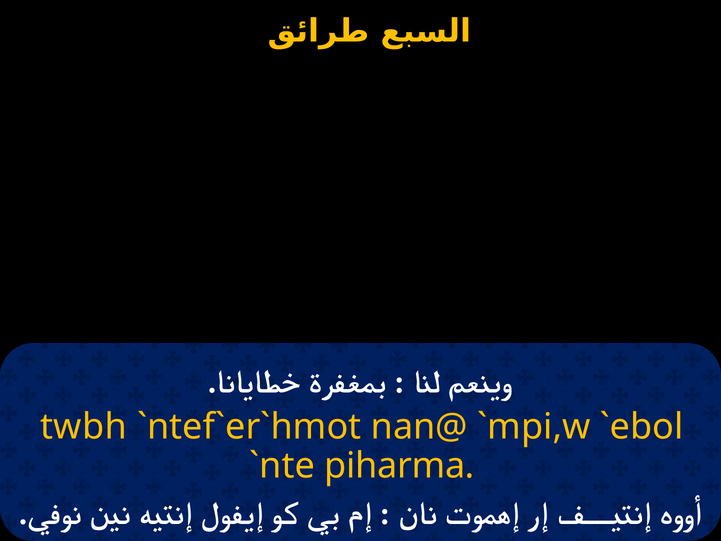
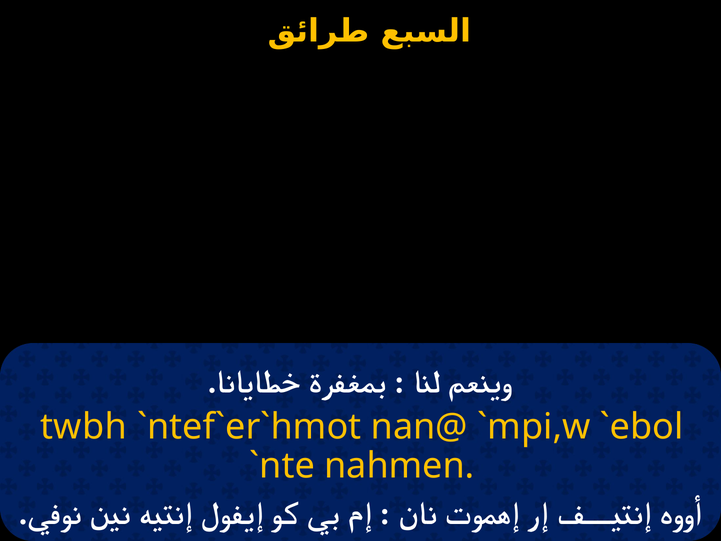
piharma: piharma -> nahmen
